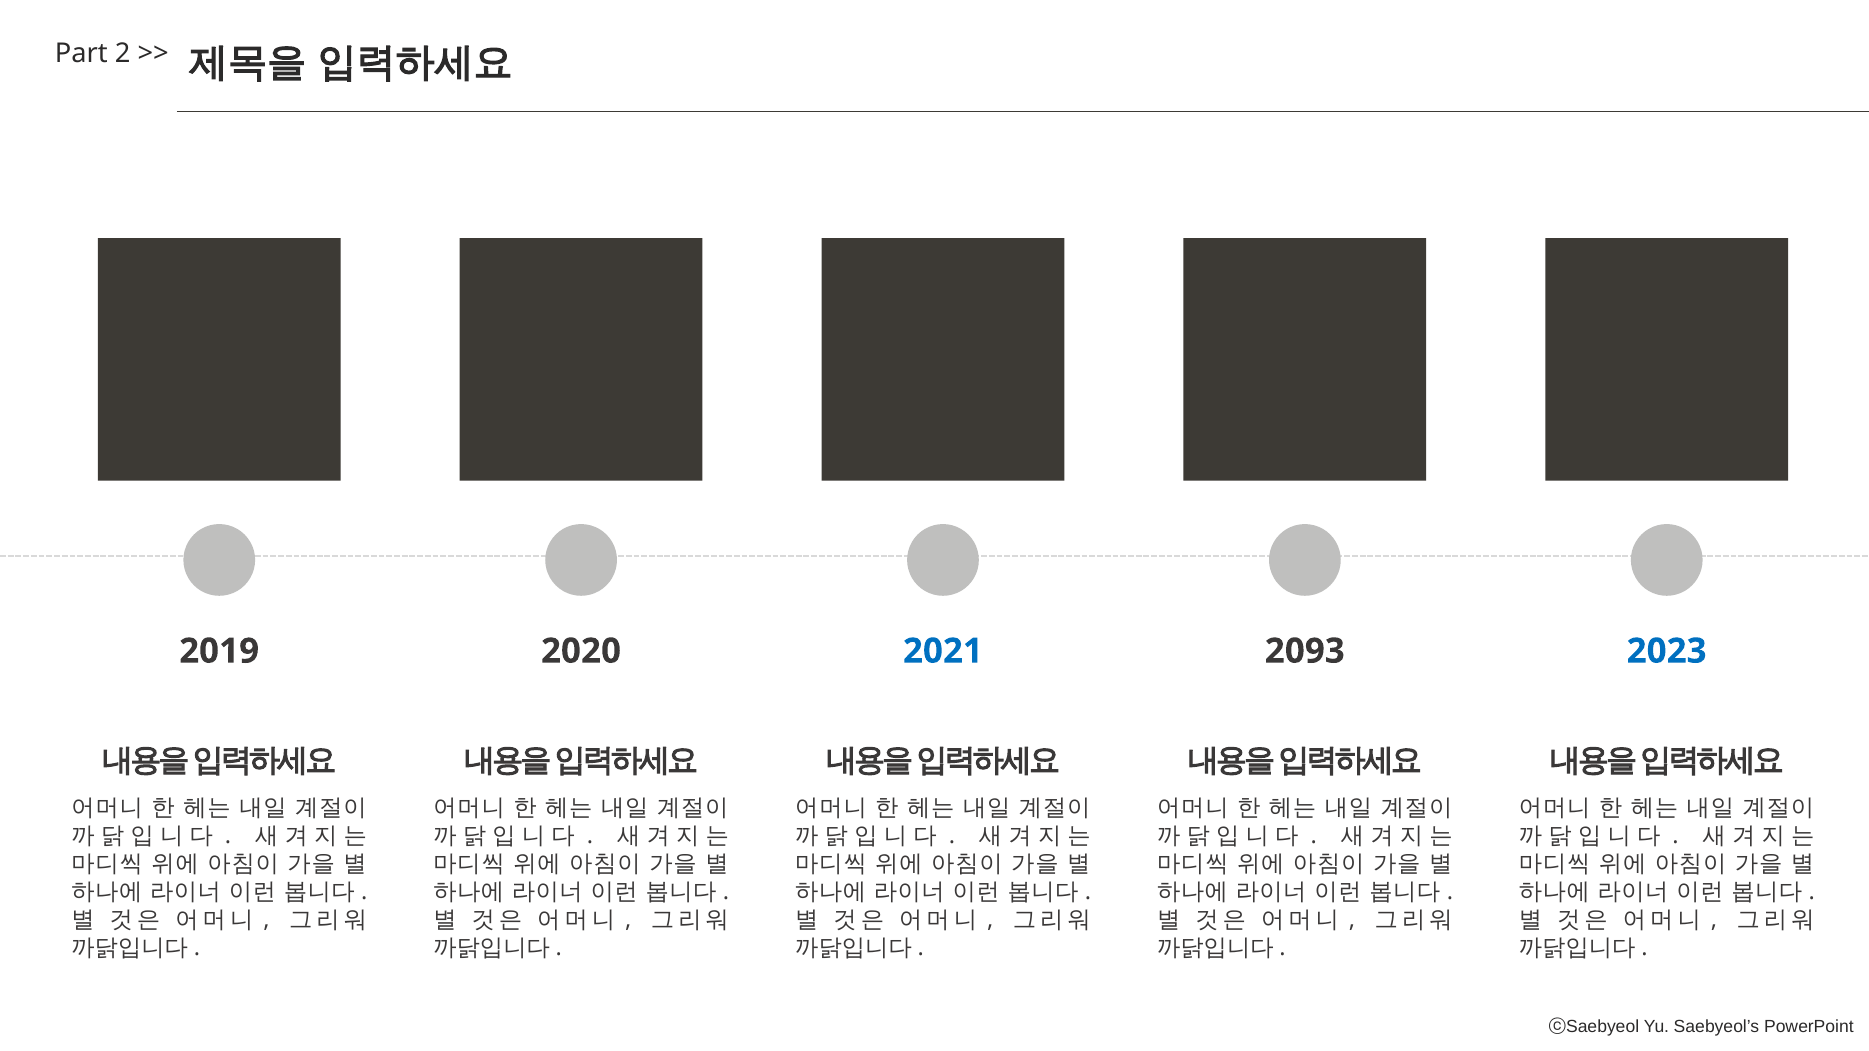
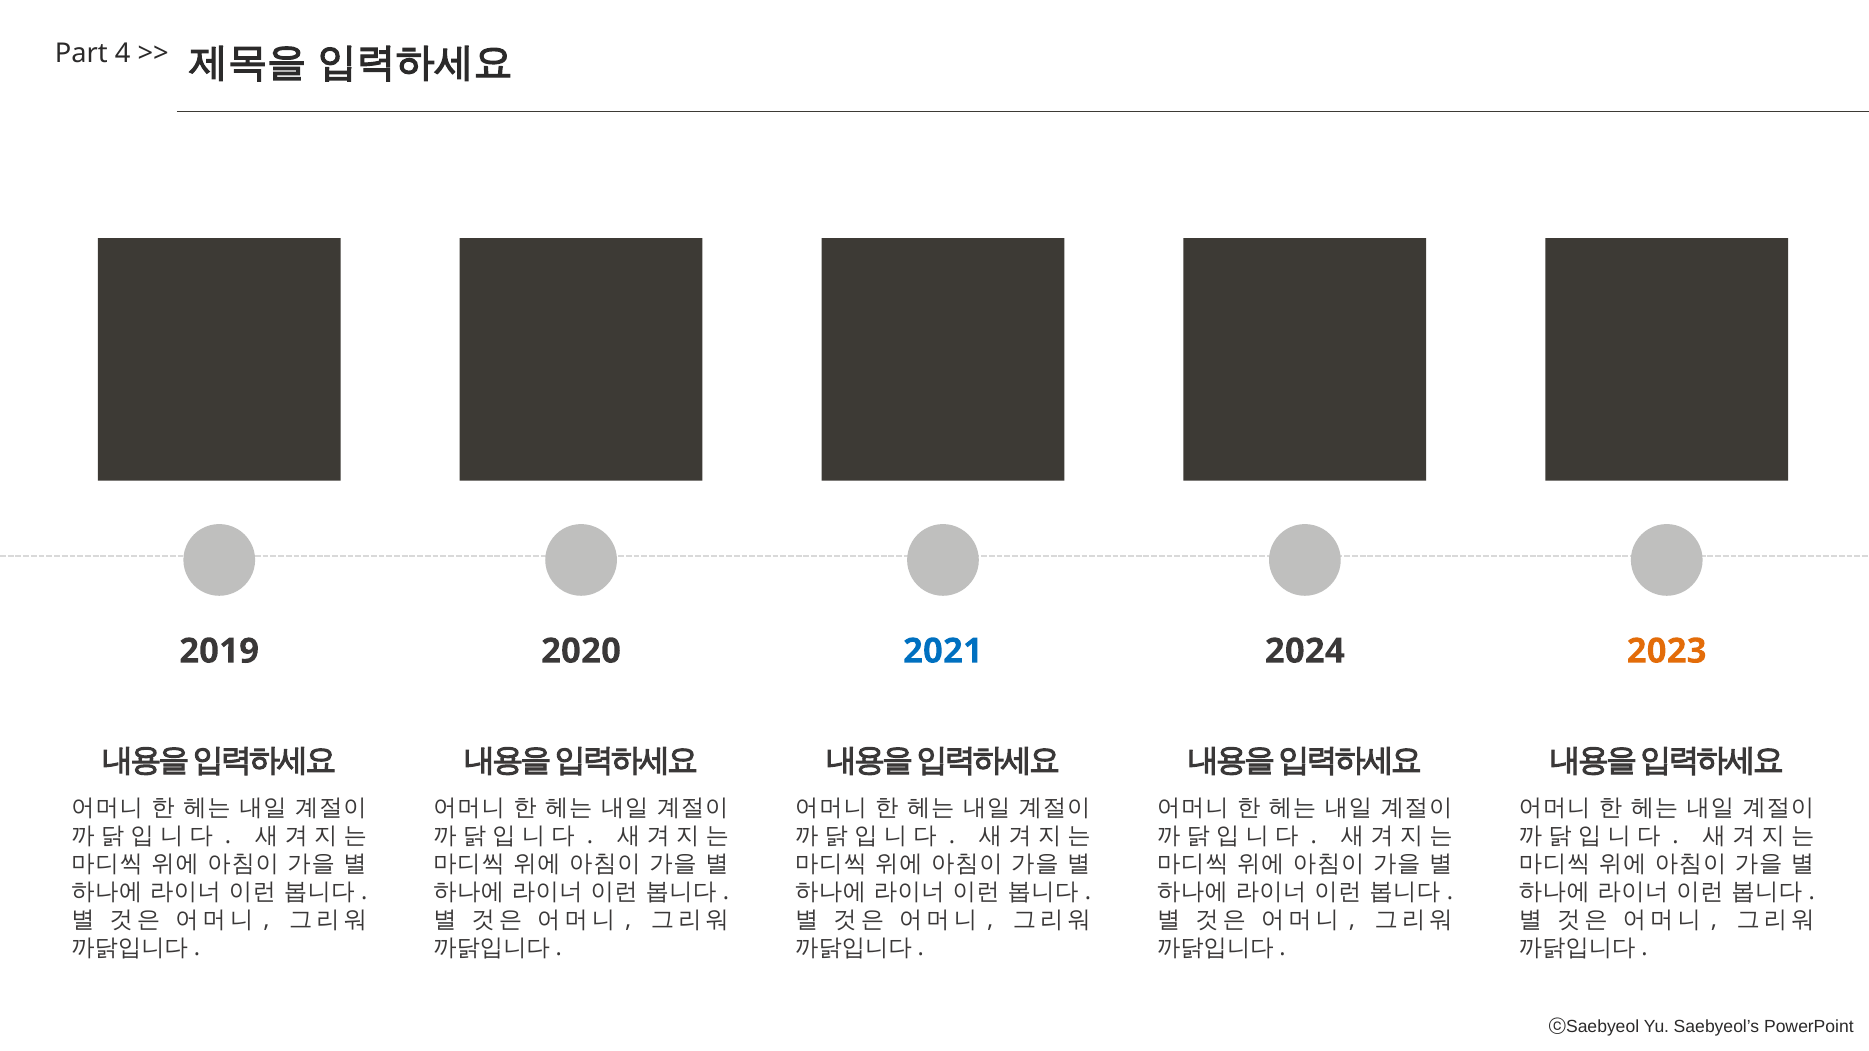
2: 2 -> 4
2093: 2093 -> 2024
2023 colour: blue -> orange
